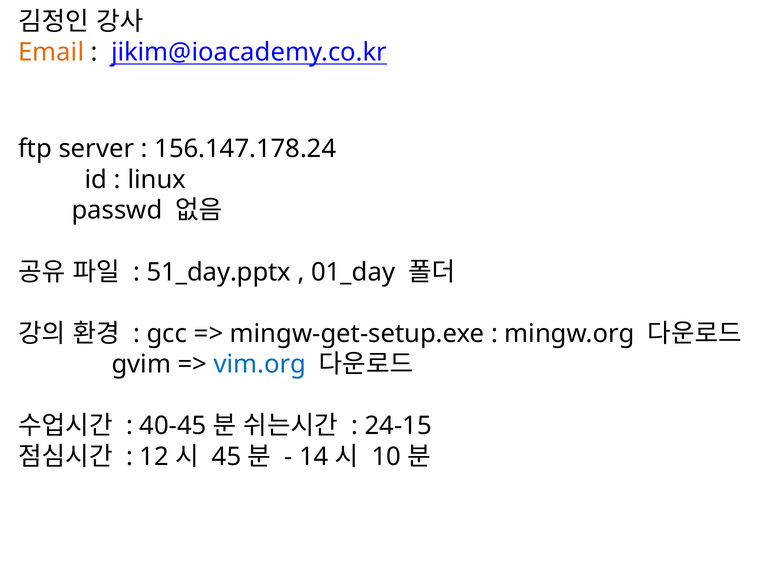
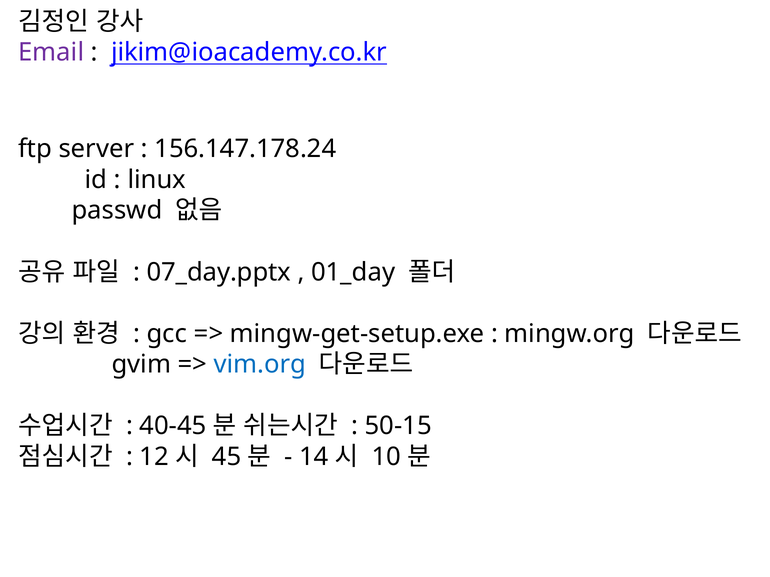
Email colour: orange -> purple
51_day.pptx: 51_day.pptx -> 07_day.pptx
24-15: 24-15 -> 50-15
